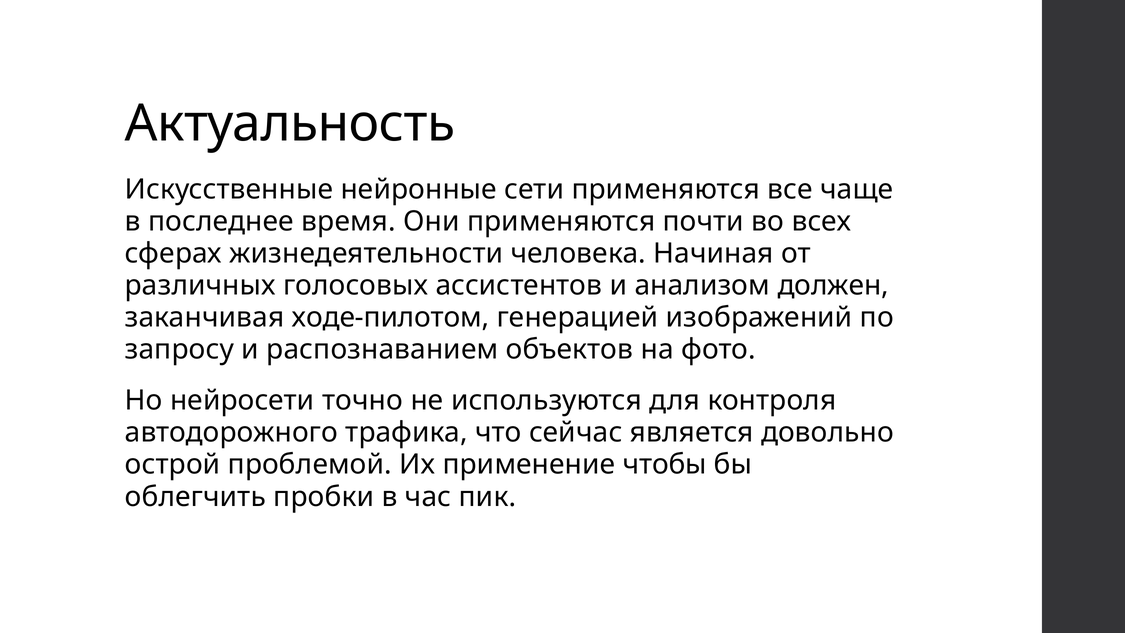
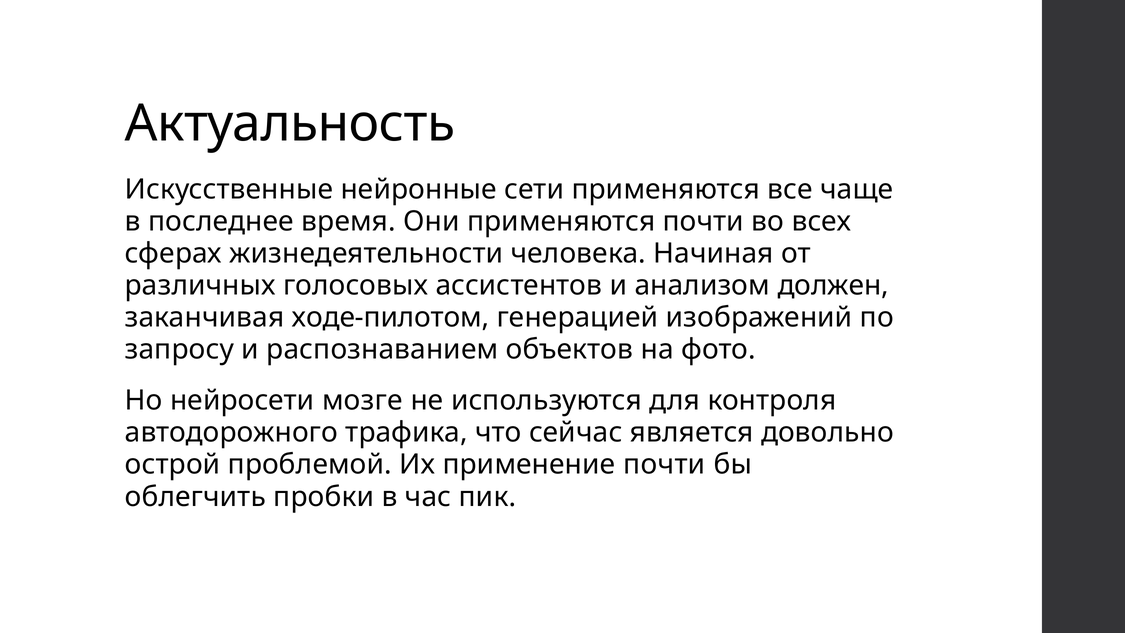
точно: точно -> мозге
применение чтобы: чтобы -> почти
